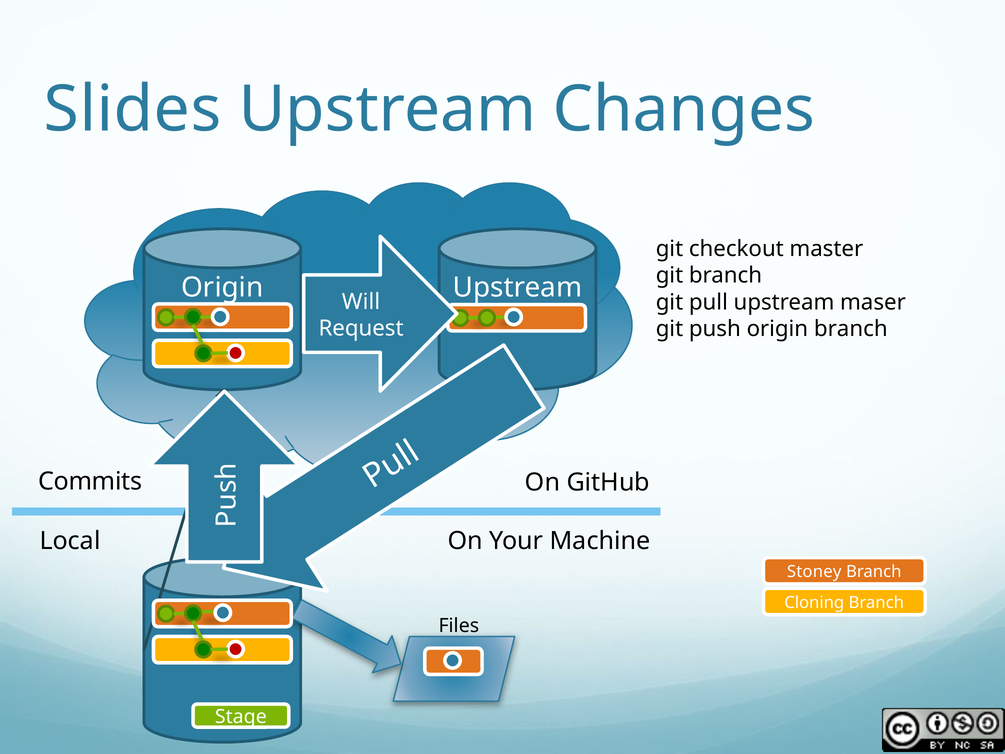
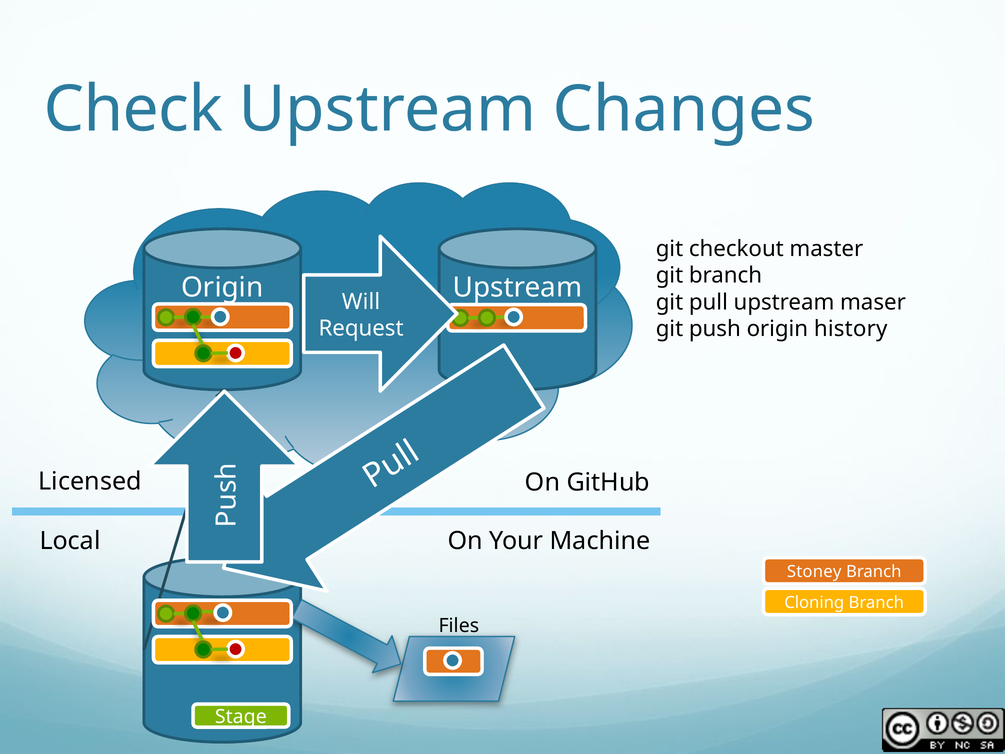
Slides: Slides -> Check
origin branch: branch -> history
Commits: Commits -> Licensed
